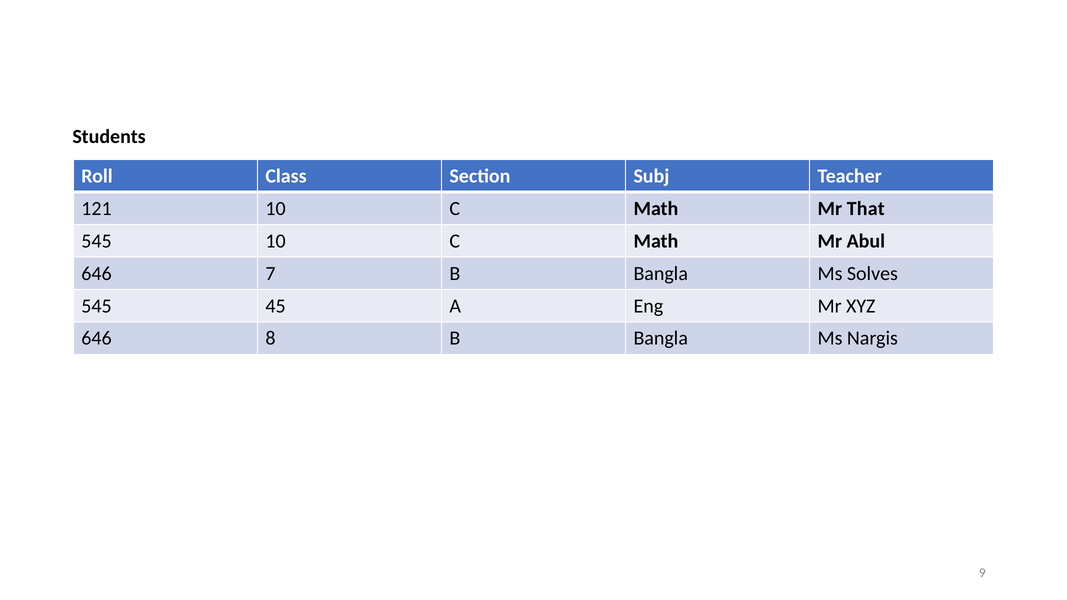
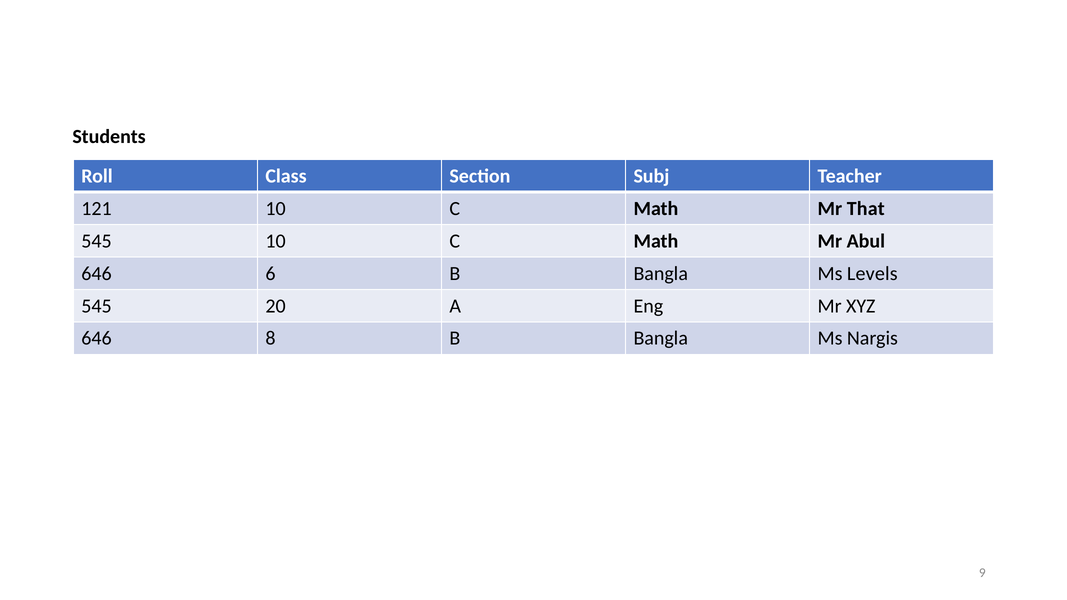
7: 7 -> 6
Solves: Solves -> Levels
45: 45 -> 20
